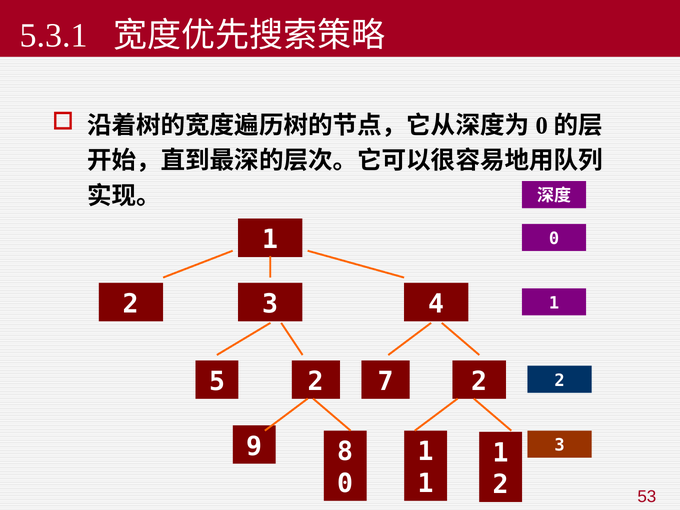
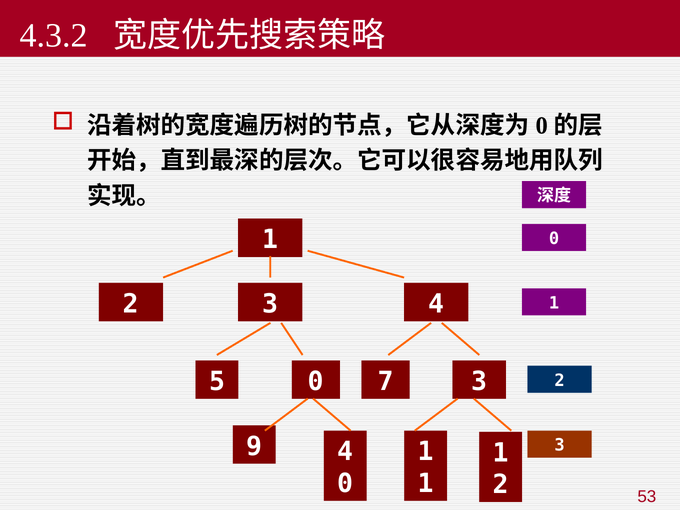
5.3.1: 5.3.1 -> 4.3.2
5 2: 2 -> 0
7 2: 2 -> 3
9 8: 8 -> 4
